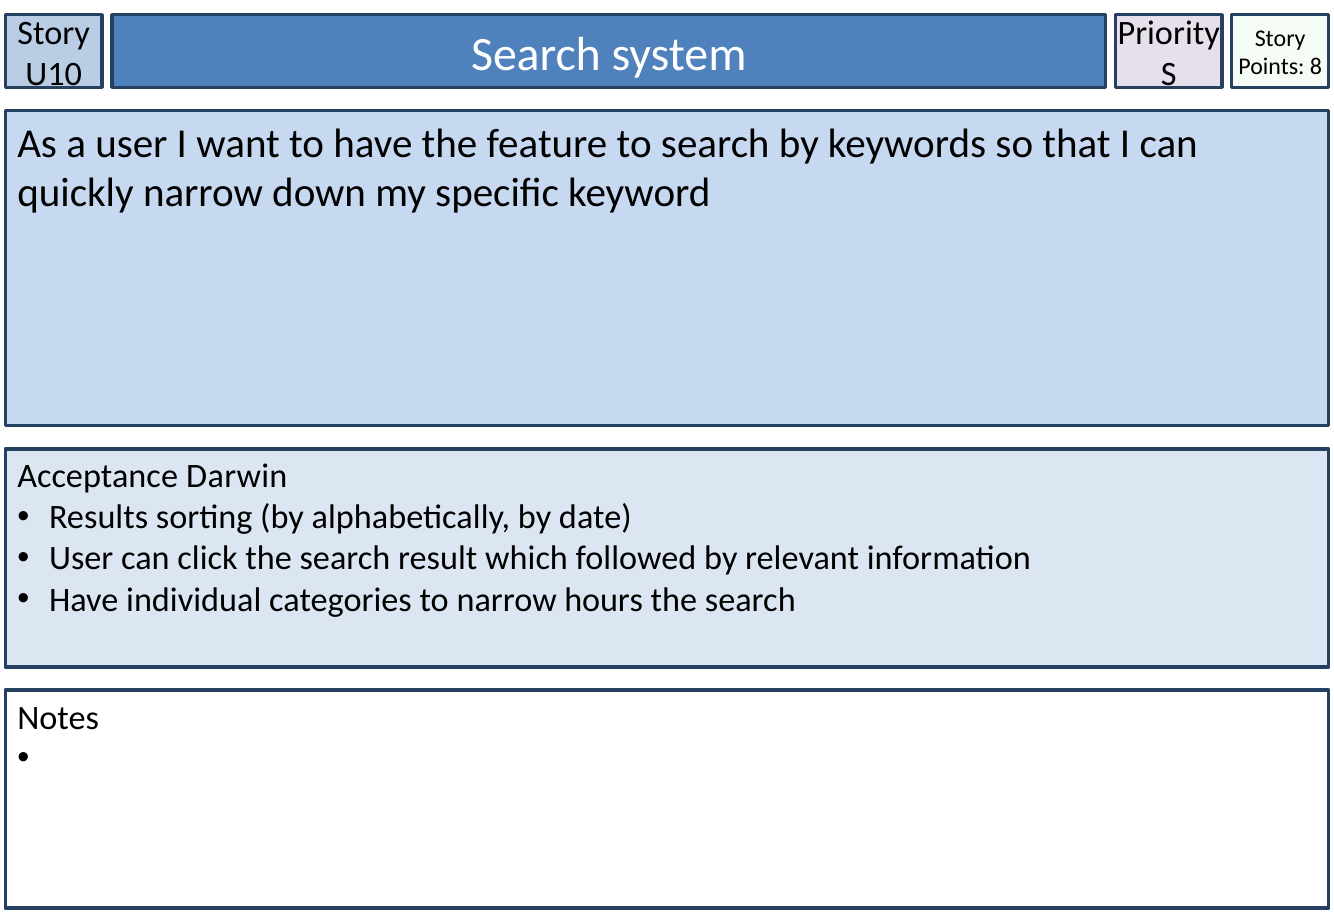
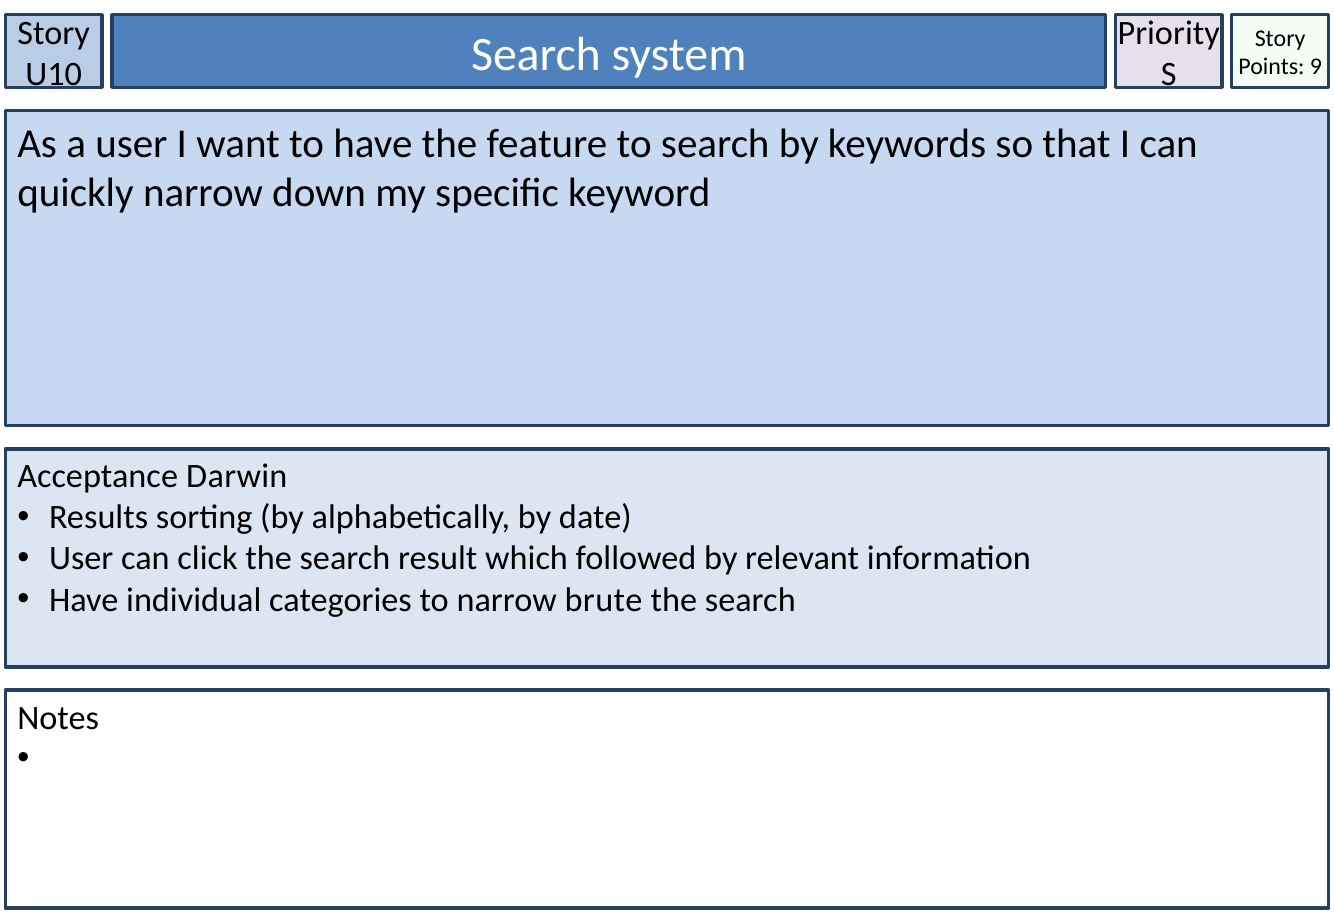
8: 8 -> 9
hours: hours -> brute
